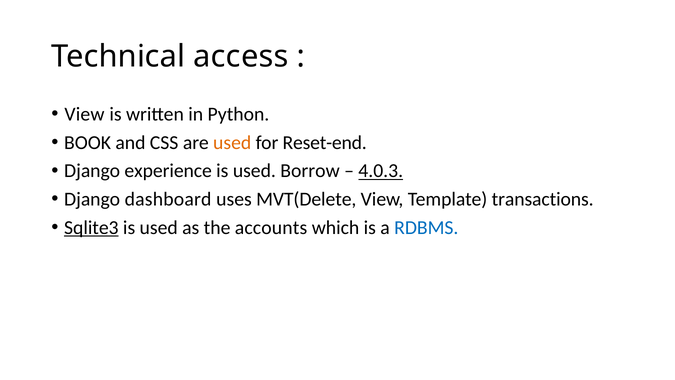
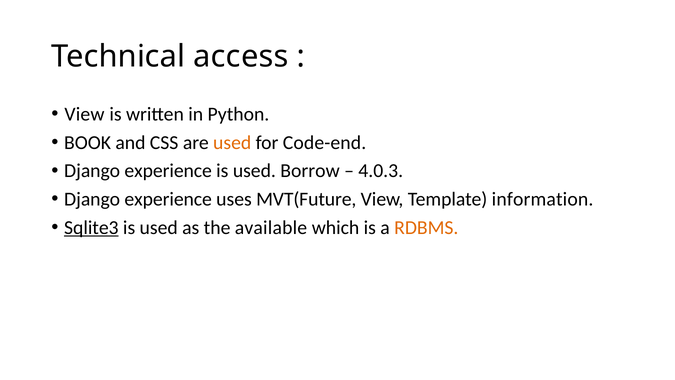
Reset-end: Reset-end -> Code-end
4.0.3 underline: present -> none
dashboard at (168, 199): dashboard -> experience
MVT(Delete: MVT(Delete -> MVT(Future
transactions: transactions -> information
accounts: accounts -> available
RDBMS colour: blue -> orange
